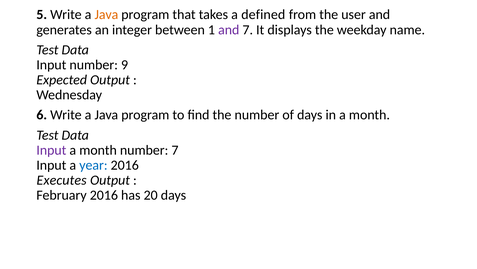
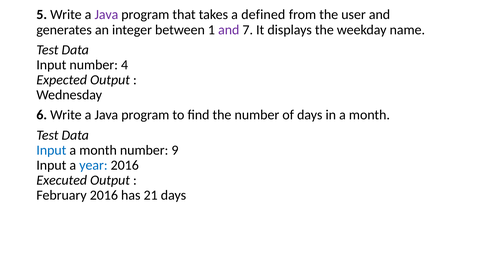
Java at (106, 15) colour: orange -> purple
9: 9 -> 4
Input at (51, 150) colour: purple -> blue
number 7: 7 -> 9
Executes: Executes -> Executed
20: 20 -> 21
